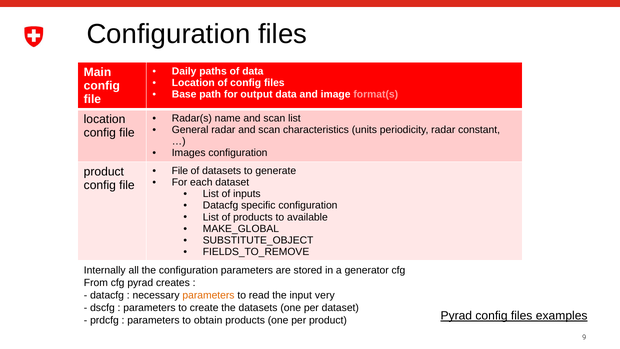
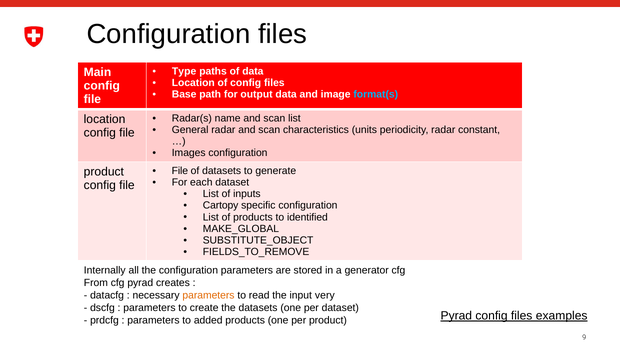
Daily: Daily -> Type
format(s colour: pink -> light blue
Datacfg at (221, 205): Datacfg -> Cartopy
available: available -> identified
obtain: obtain -> added
